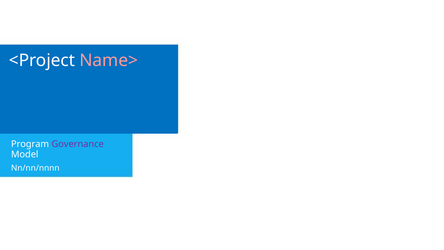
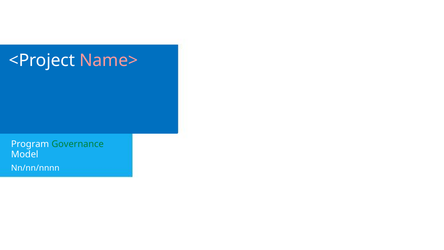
Governance colour: purple -> green
